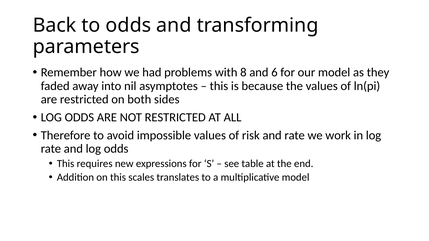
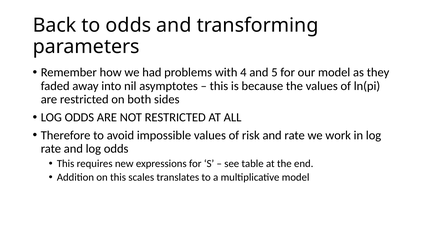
8: 8 -> 4
6: 6 -> 5
